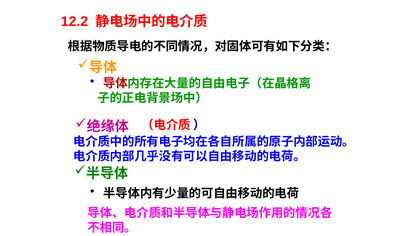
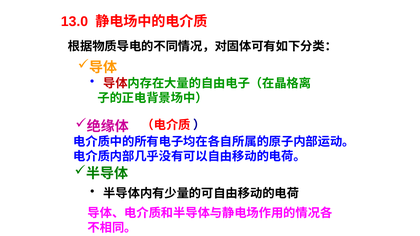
12.2: 12.2 -> 13.0
